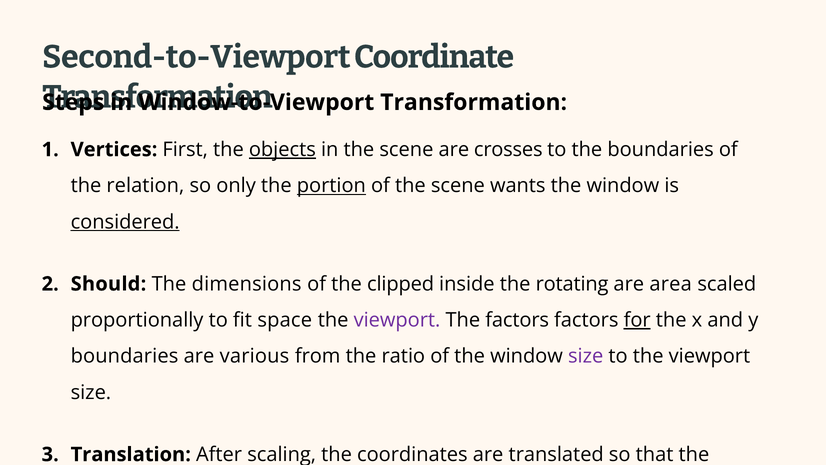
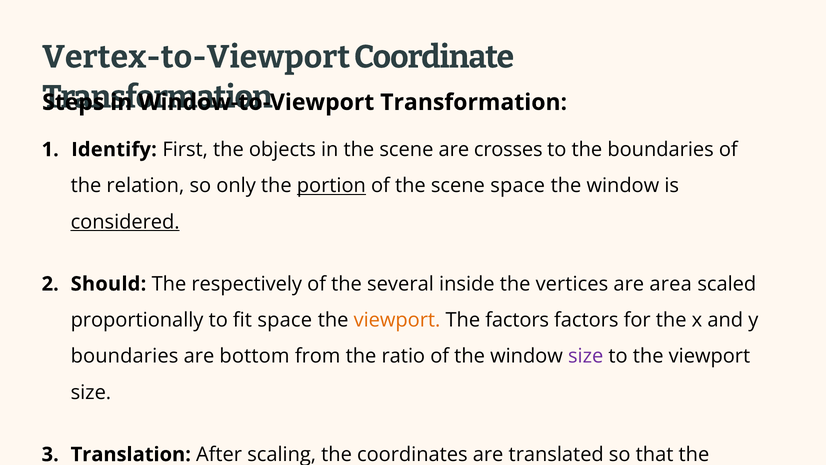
Second-to-Viewport: Second-to-Viewport -> Vertex-to-Viewport
Vertices: Vertices -> Identify
objects underline: present -> none
scene wants: wants -> space
dimensions: dimensions -> respectively
clipped: clipped -> several
rotating: rotating -> vertices
viewport at (397, 320) colour: purple -> orange
for underline: present -> none
various: various -> bottom
